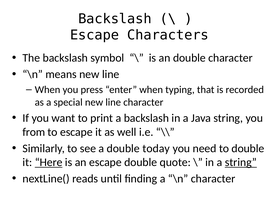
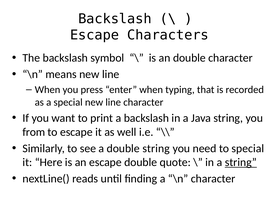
double today: today -> string
to double: double -> special
Here underline: present -> none
